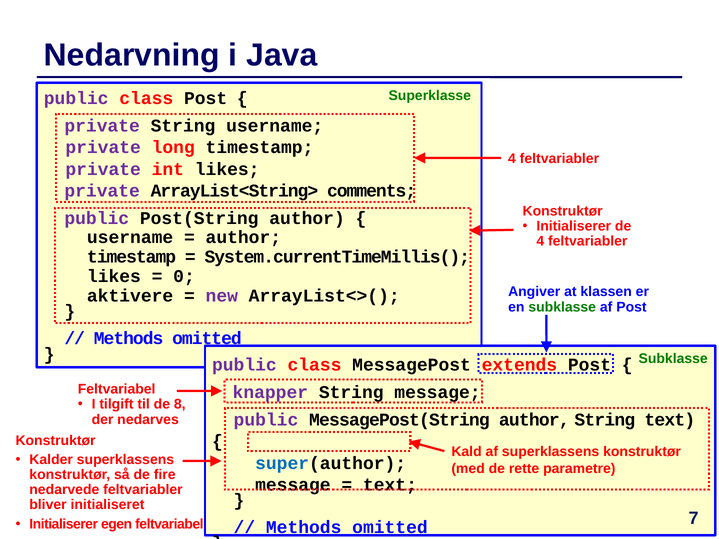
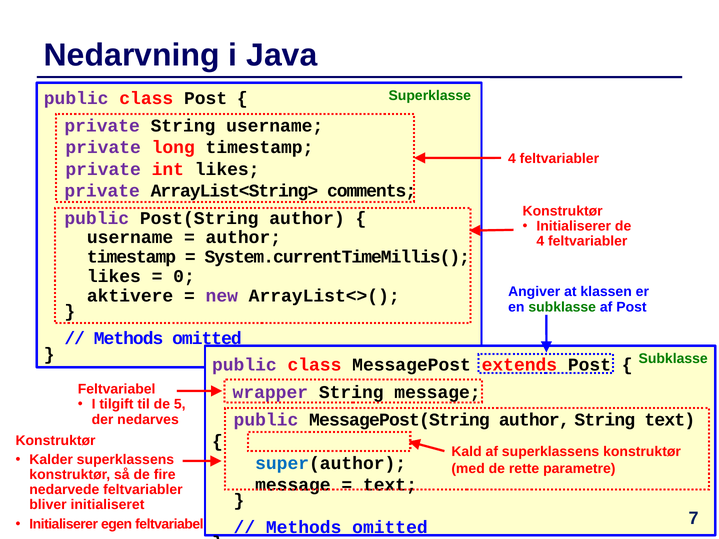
knapper: knapper -> wrapper
8: 8 -> 5
